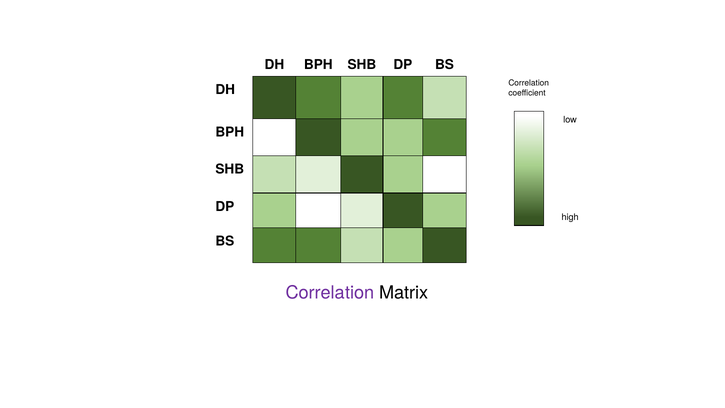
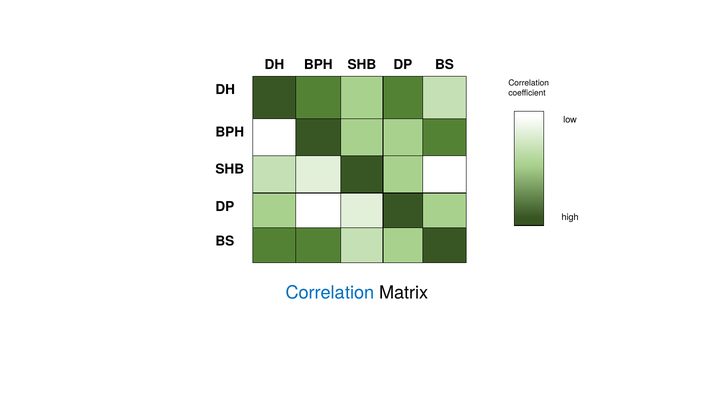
Correlation at (330, 293) colour: purple -> blue
